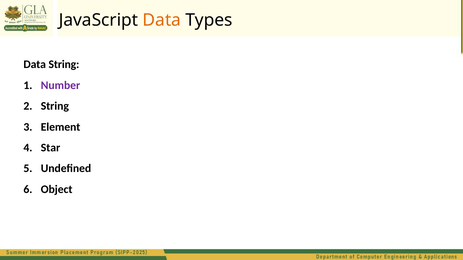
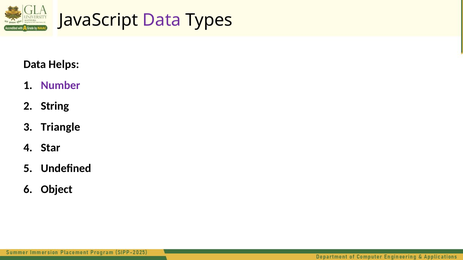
Data at (162, 20) colour: orange -> purple
Data String: String -> Helps
Element: Element -> Triangle
